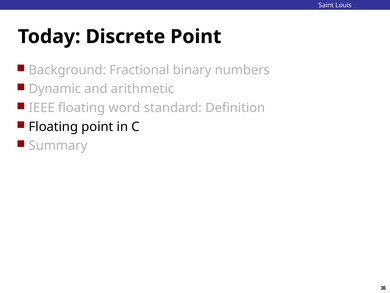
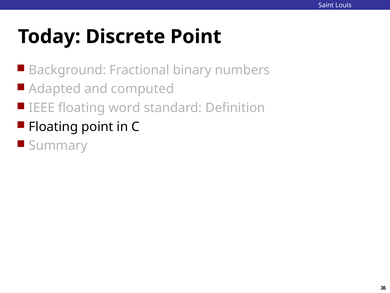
Dynamic: Dynamic -> Adapted
arithmetic: arithmetic -> computed
